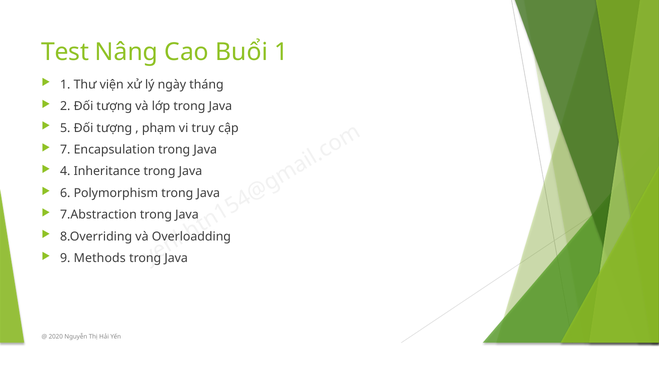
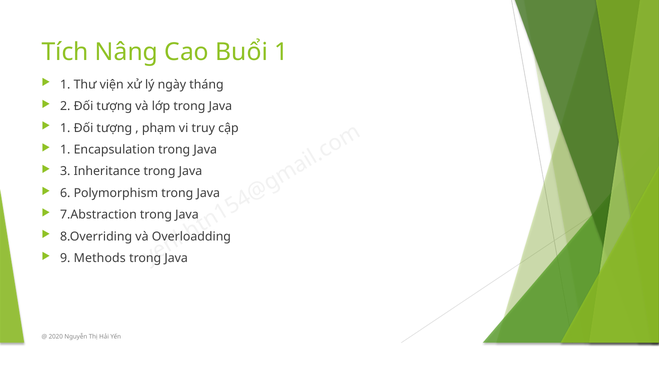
Test: Test -> Tích
5 at (65, 128): 5 -> 1
7 at (65, 150): 7 -> 1
4 at (65, 171): 4 -> 3
